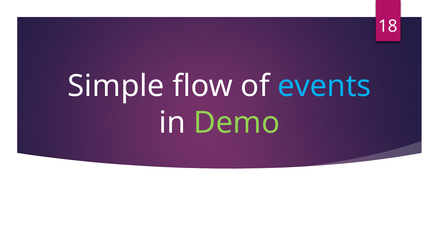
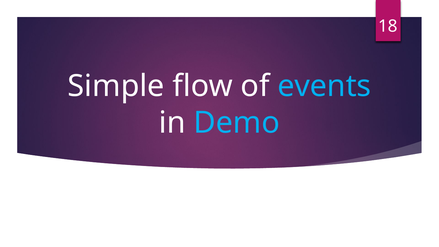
Demo colour: light green -> light blue
